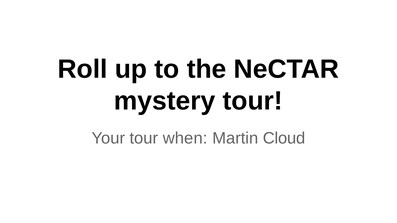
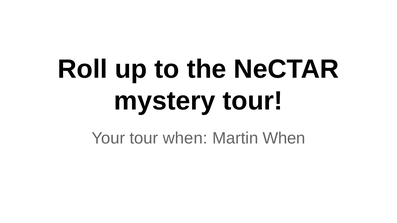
Martin Cloud: Cloud -> When
